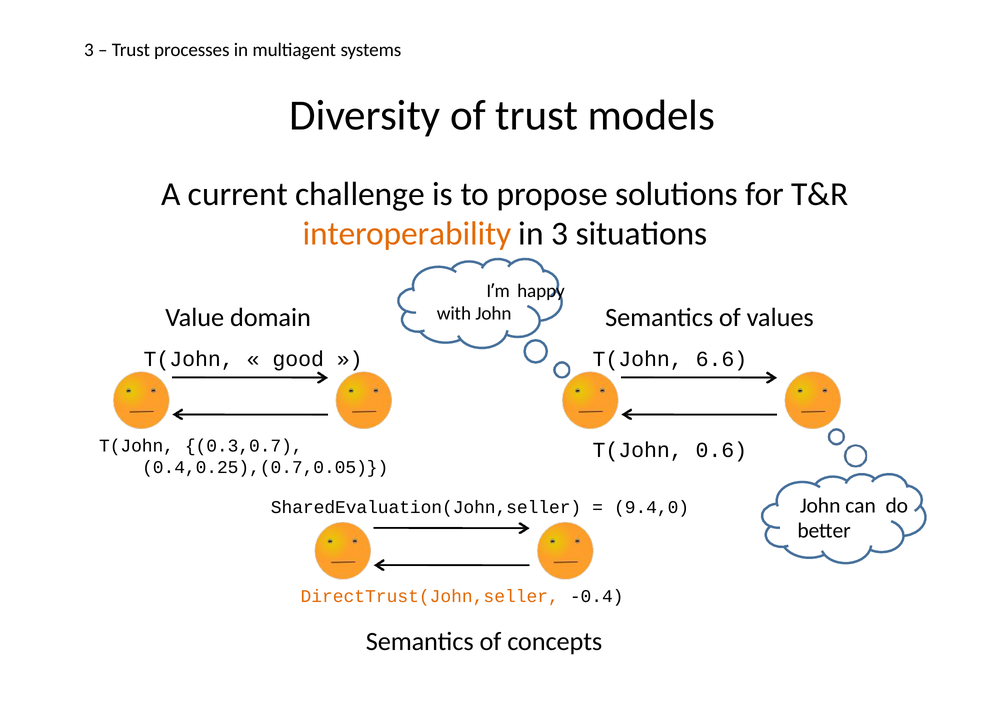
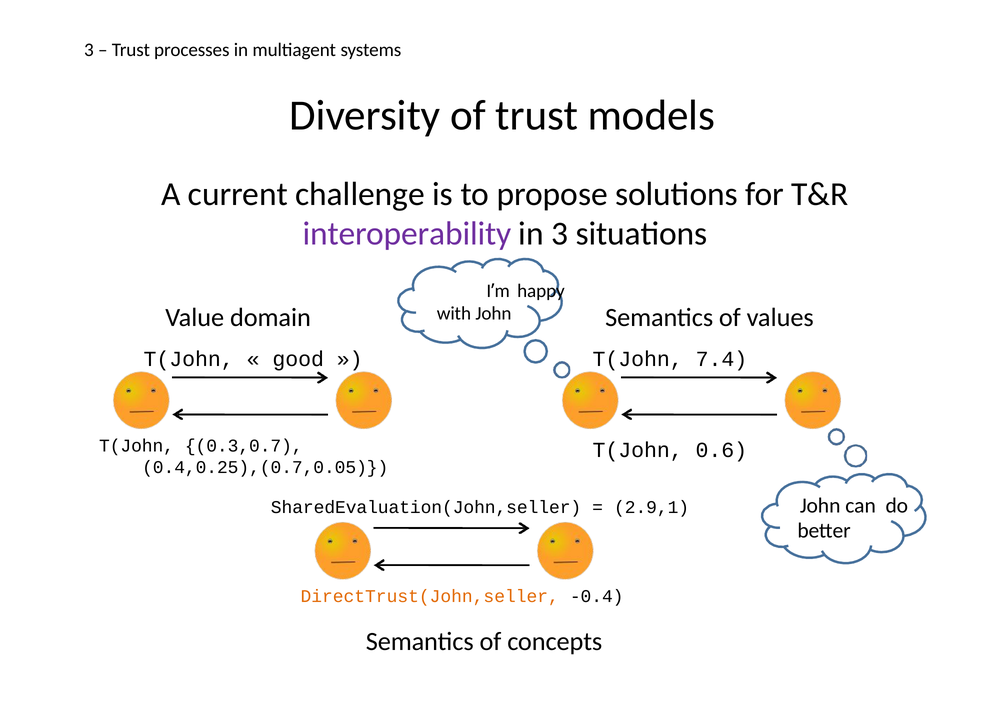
interoperability colour: orange -> purple
6.6: 6.6 -> 7.4
9.4,0: 9.4,0 -> 2.9,1
